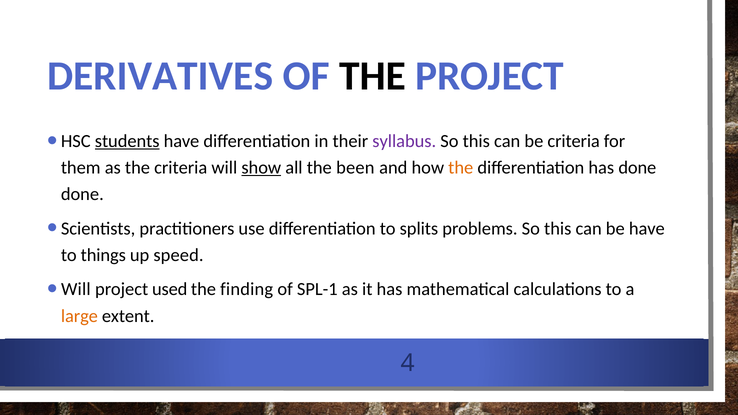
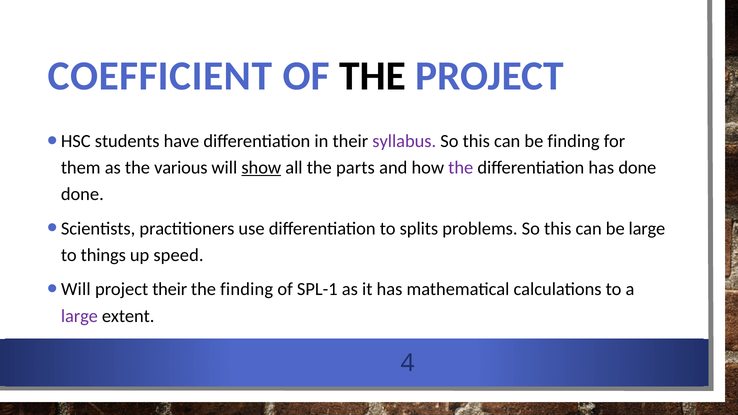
DERIVATIVES: DERIVATIVES -> COEFFICIENT
students underline: present -> none
be criteria: criteria -> finding
the criteria: criteria -> various
been: been -> parts
the at (461, 168) colour: orange -> purple
be have: have -> large
project used: used -> their
large at (79, 316) colour: orange -> purple
